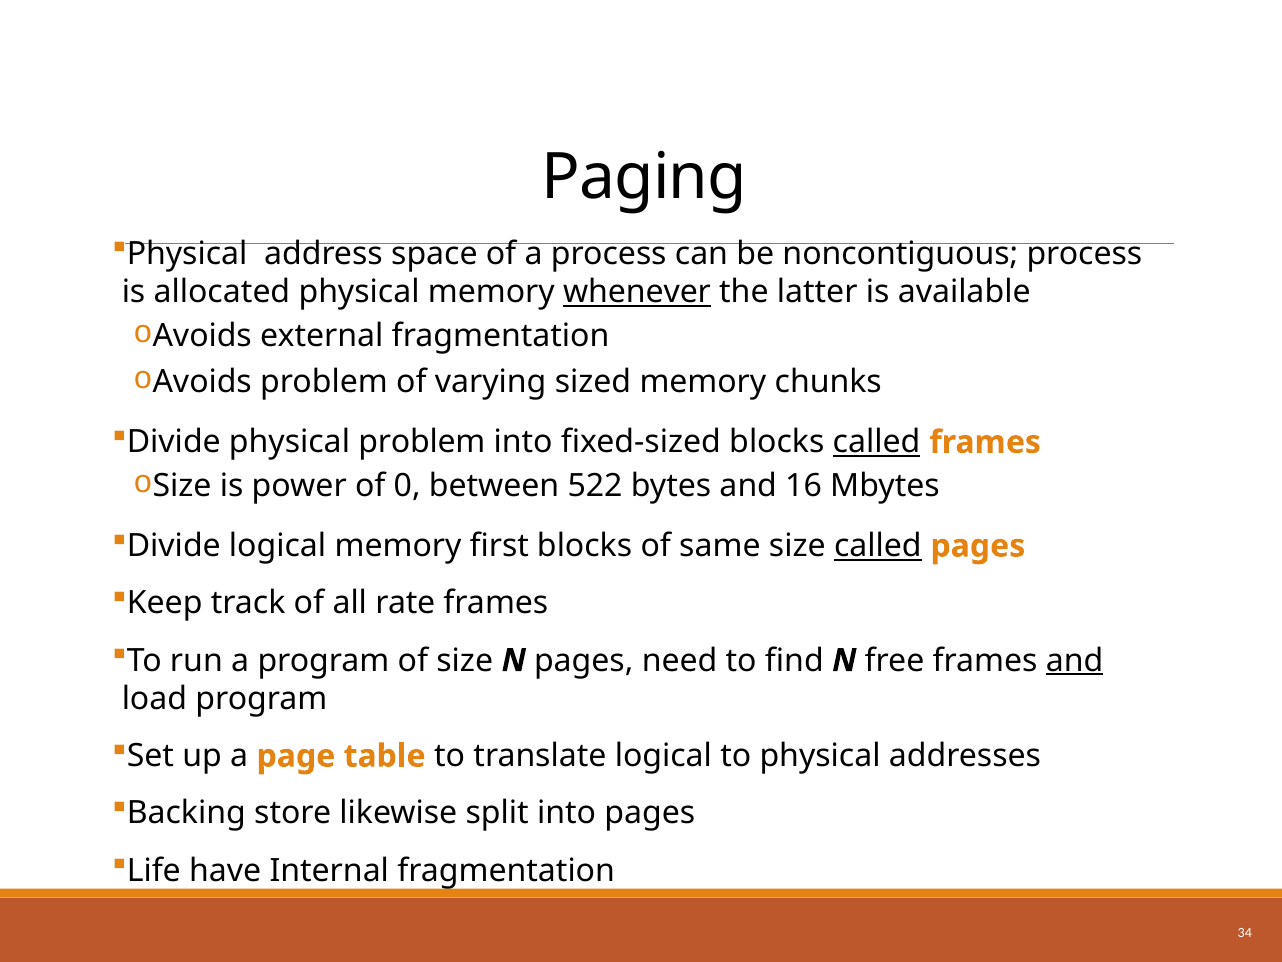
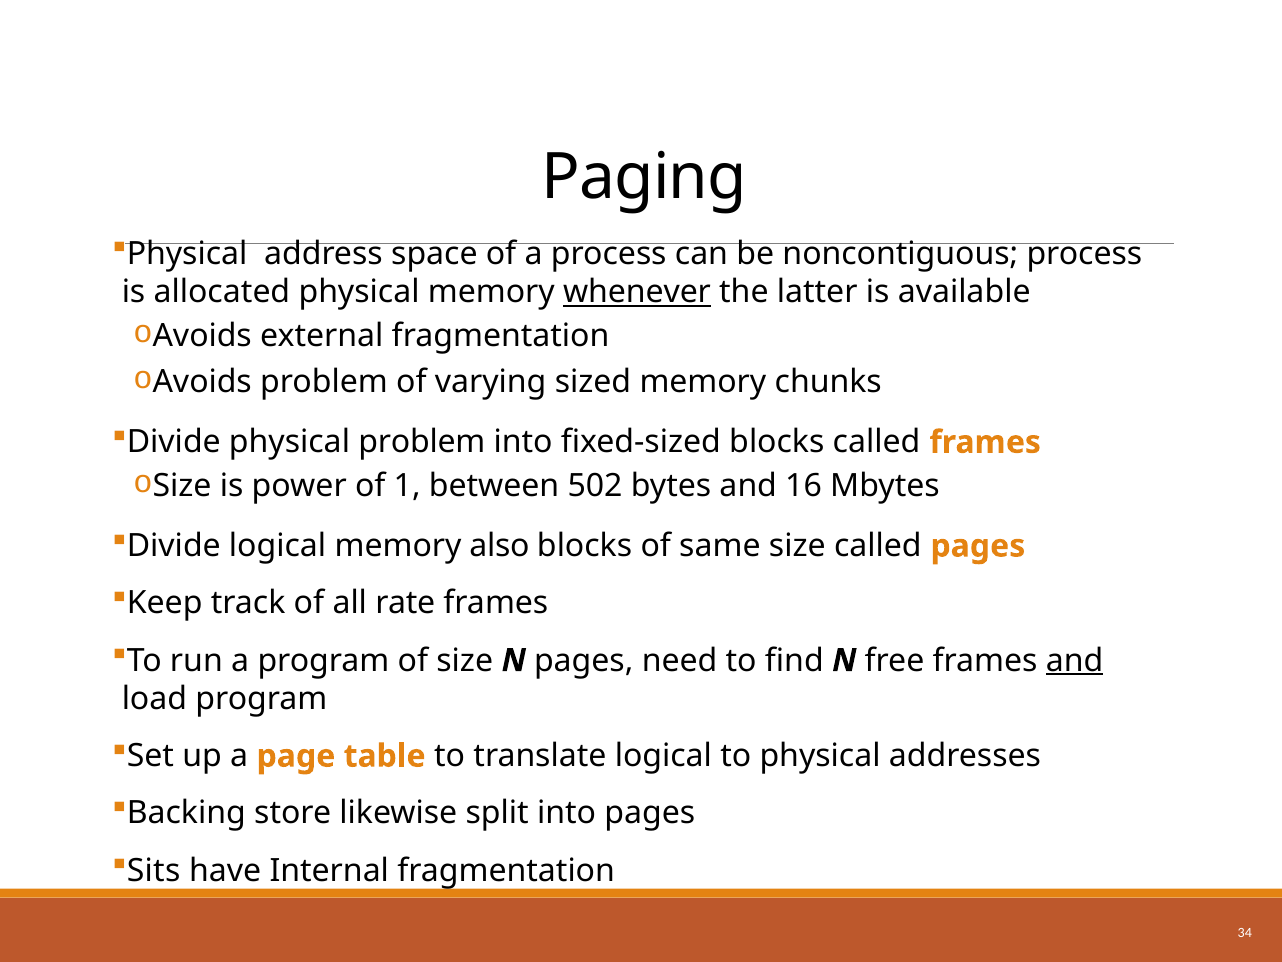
called at (877, 442) underline: present -> none
0: 0 -> 1
522: 522 -> 502
first: first -> also
called at (878, 546) underline: present -> none
Life: Life -> Sits
